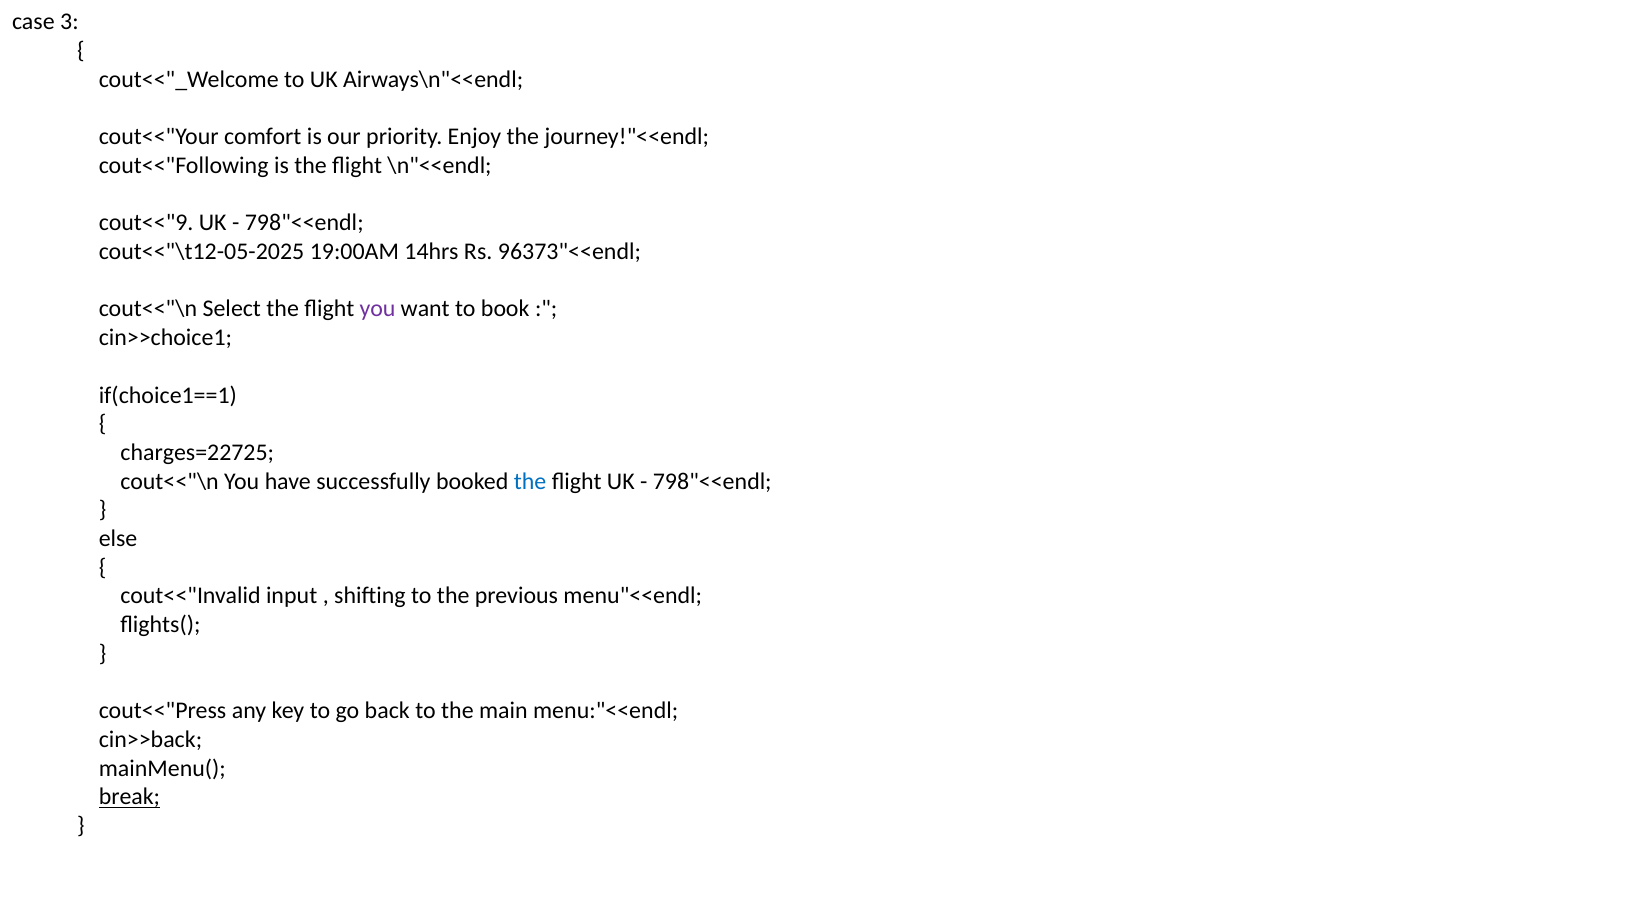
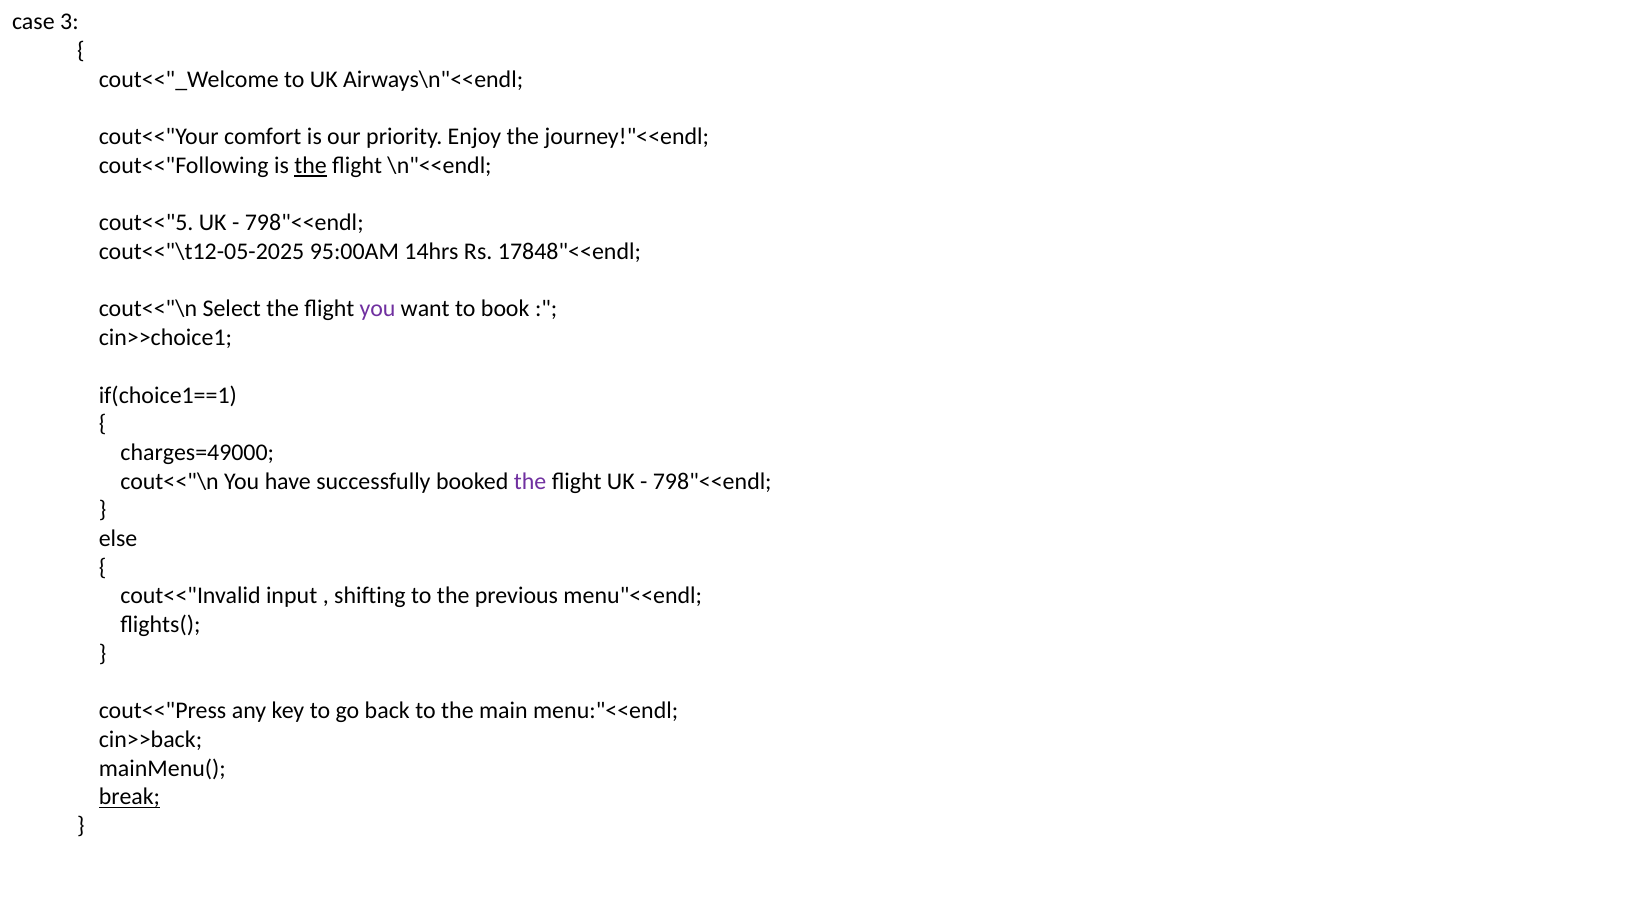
the at (311, 166) underline: none -> present
cout<<"9: cout<<"9 -> cout<<"5
19:00AM: 19:00AM -> 95:00AM
96373"<<endl: 96373"<<endl -> 17848"<<endl
charges=22725: charges=22725 -> charges=49000
the at (530, 481) colour: blue -> purple
